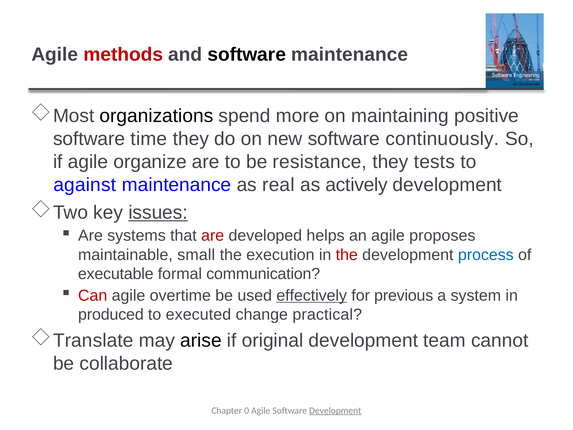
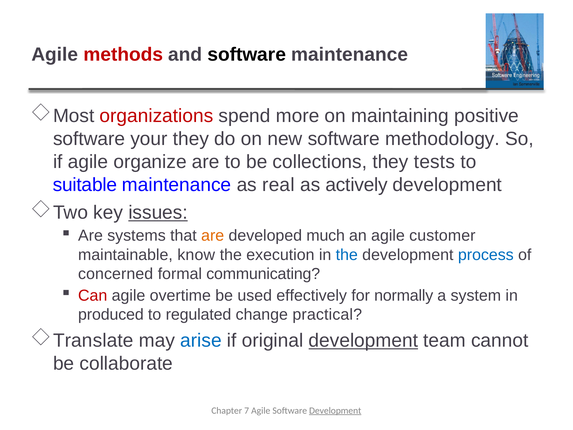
organizations colour: black -> red
time: time -> your
continuously: continuously -> methodology
resistance: resistance -> collections
against: against -> suitable
are at (213, 236) colour: red -> orange
helps: helps -> much
proposes: proposes -> customer
small: small -> know
the at (347, 255) colour: red -> blue
executable: executable -> concerned
communication: communication -> communicating
effectively underline: present -> none
previous: previous -> normally
executed: executed -> regulated
arise colour: black -> blue
development at (363, 340) underline: none -> present
0: 0 -> 7
